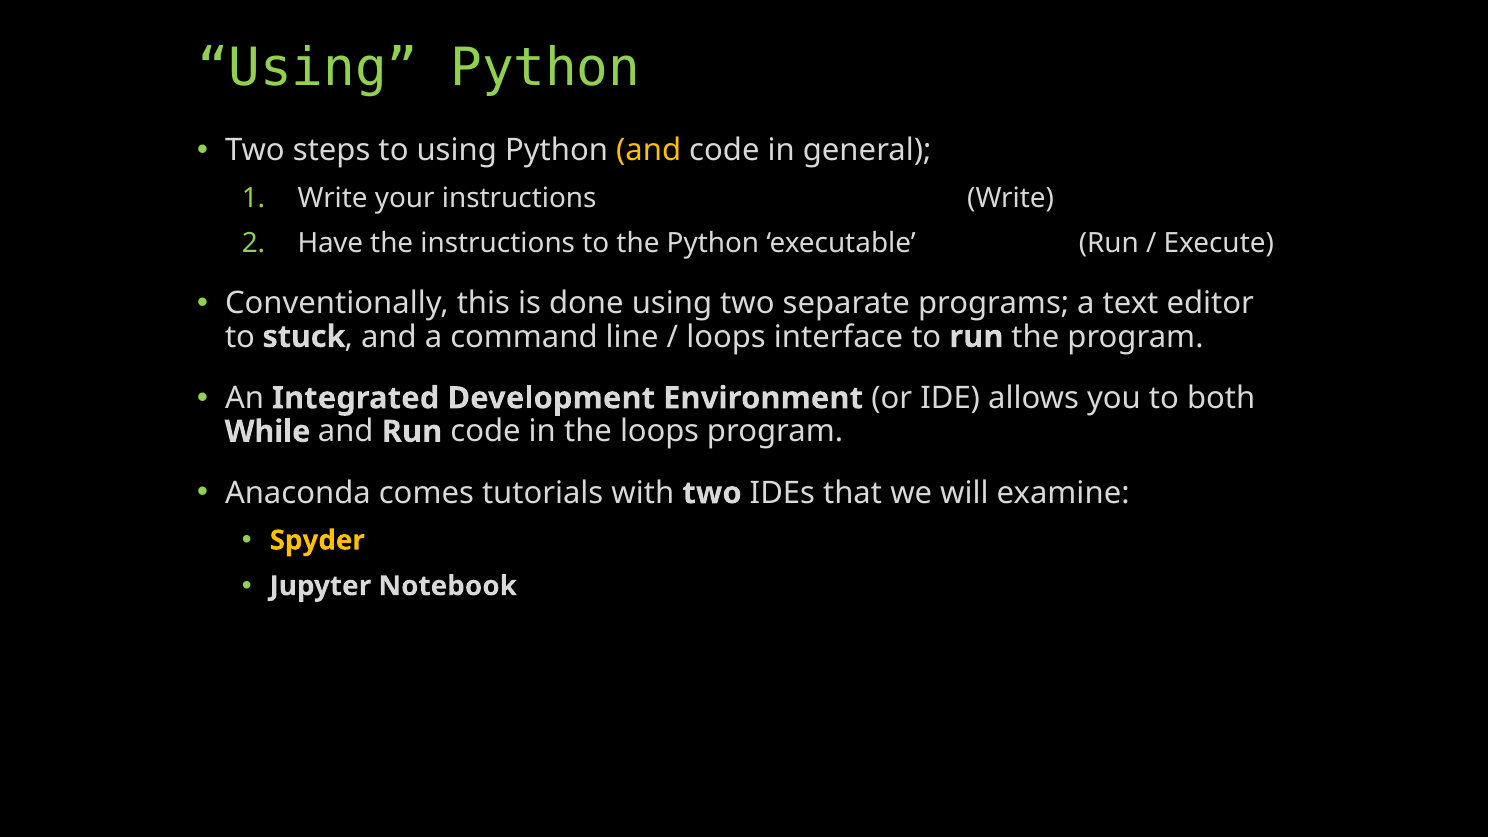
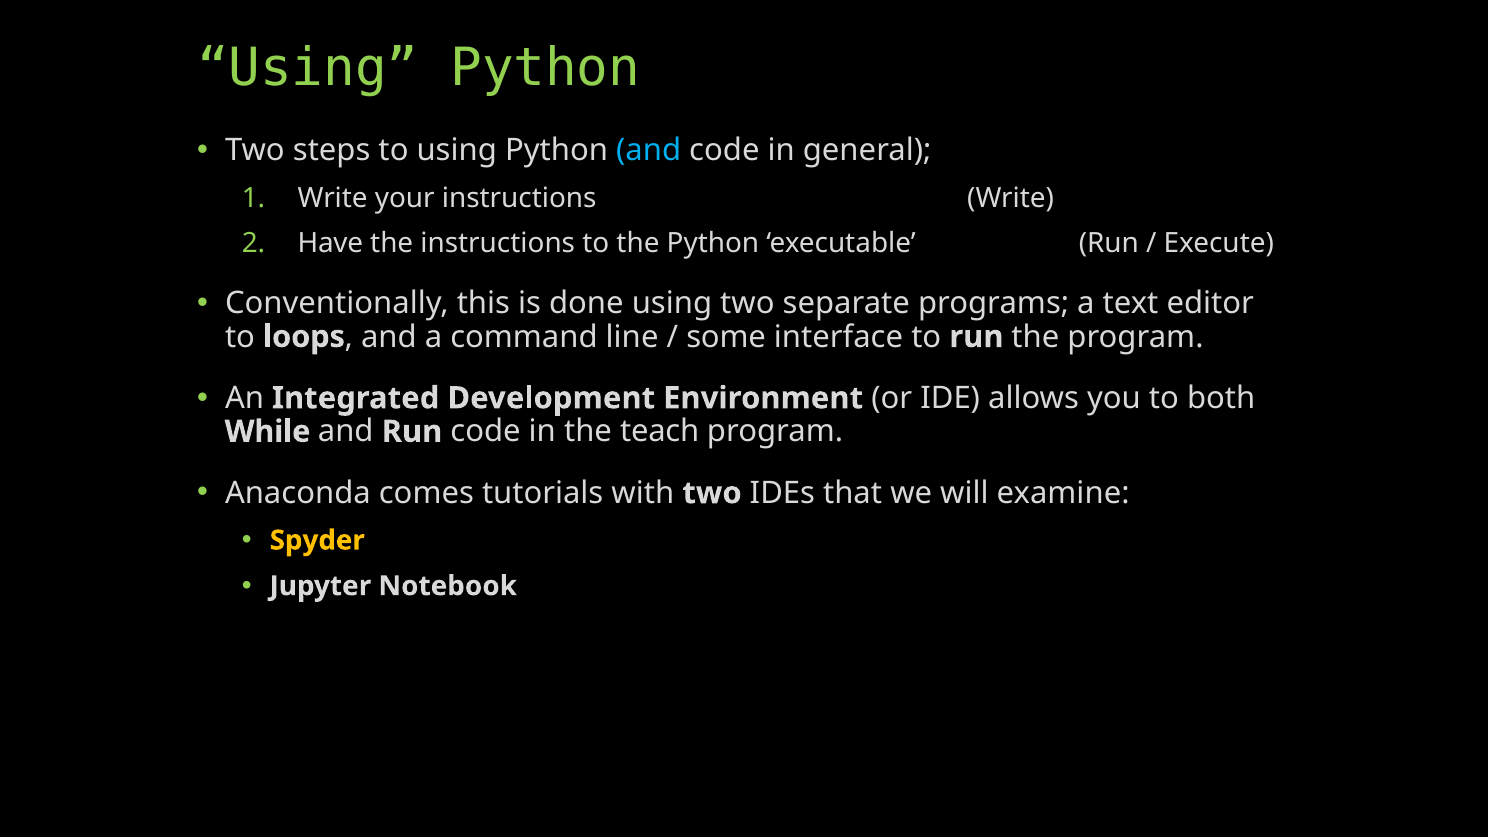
and at (649, 151) colour: yellow -> light blue
stuck: stuck -> loops
loops at (726, 337): loops -> some
the loops: loops -> teach
